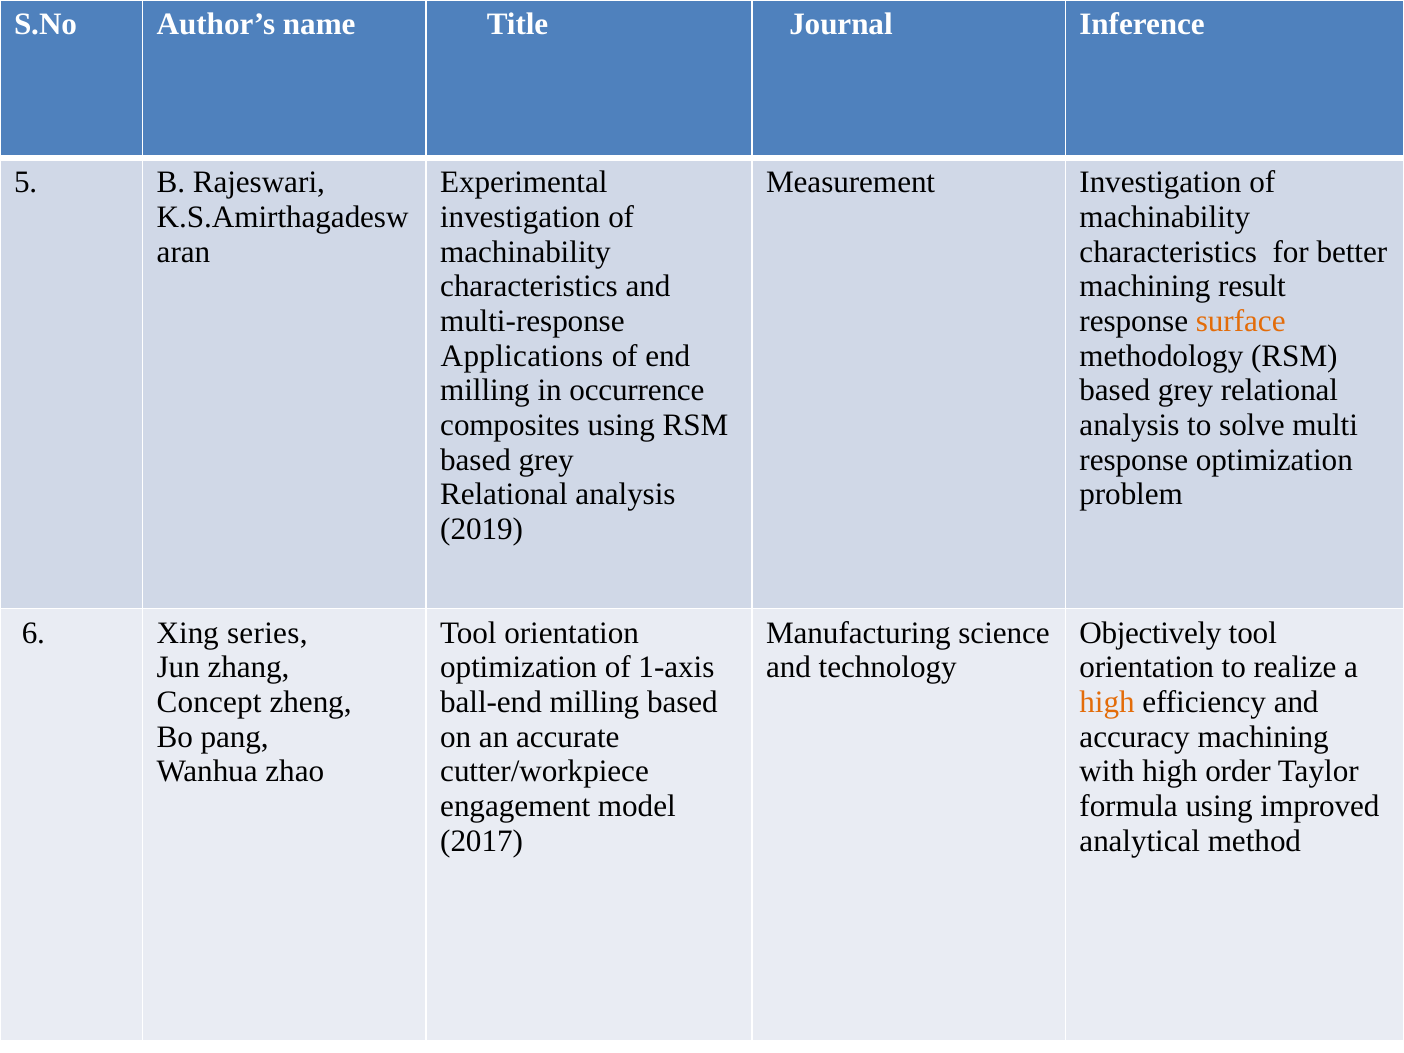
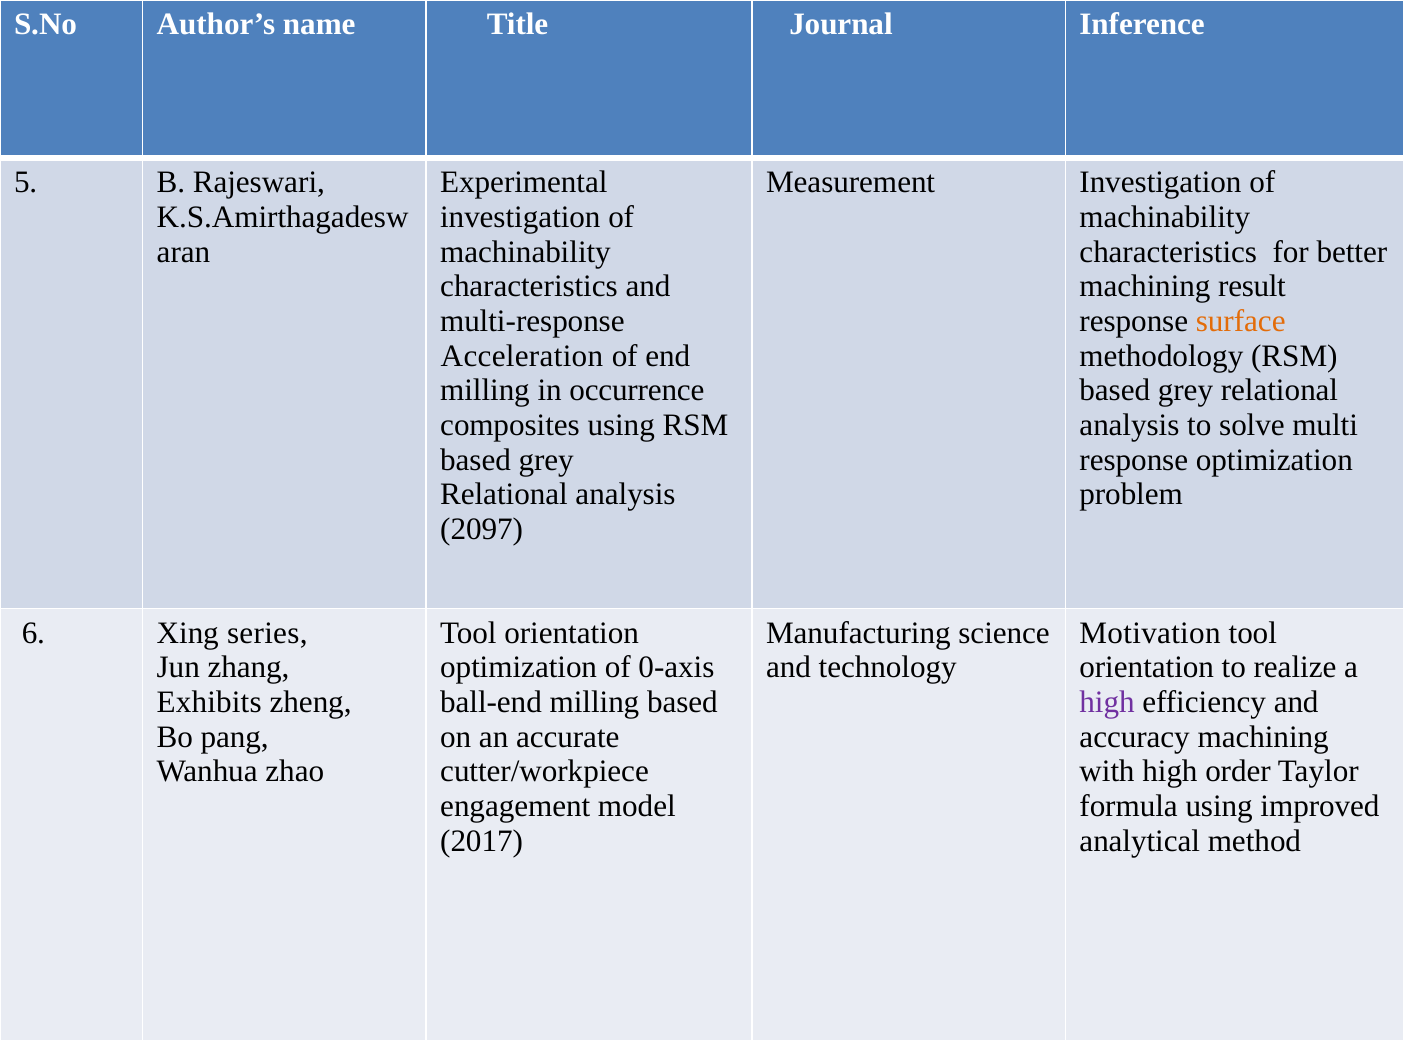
Applications: Applications -> Acceleration
2019: 2019 -> 2097
Objectively: Objectively -> Motivation
1-axis: 1-axis -> 0-axis
Concept: Concept -> Exhibits
high at (1107, 702) colour: orange -> purple
